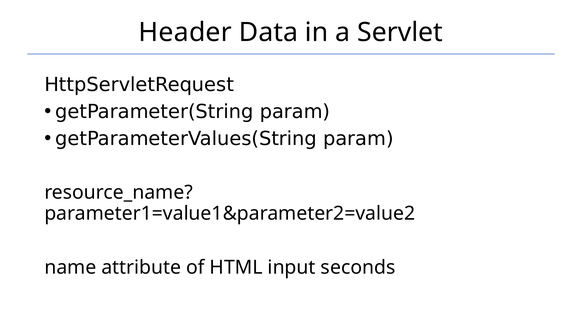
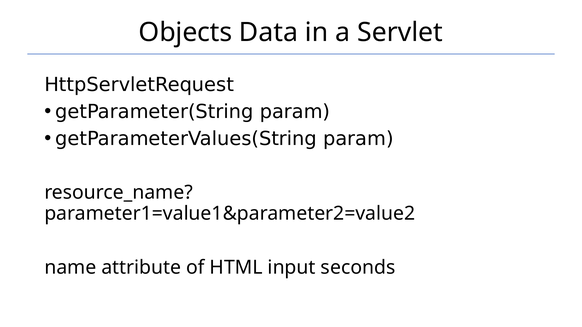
Header: Header -> Objects
